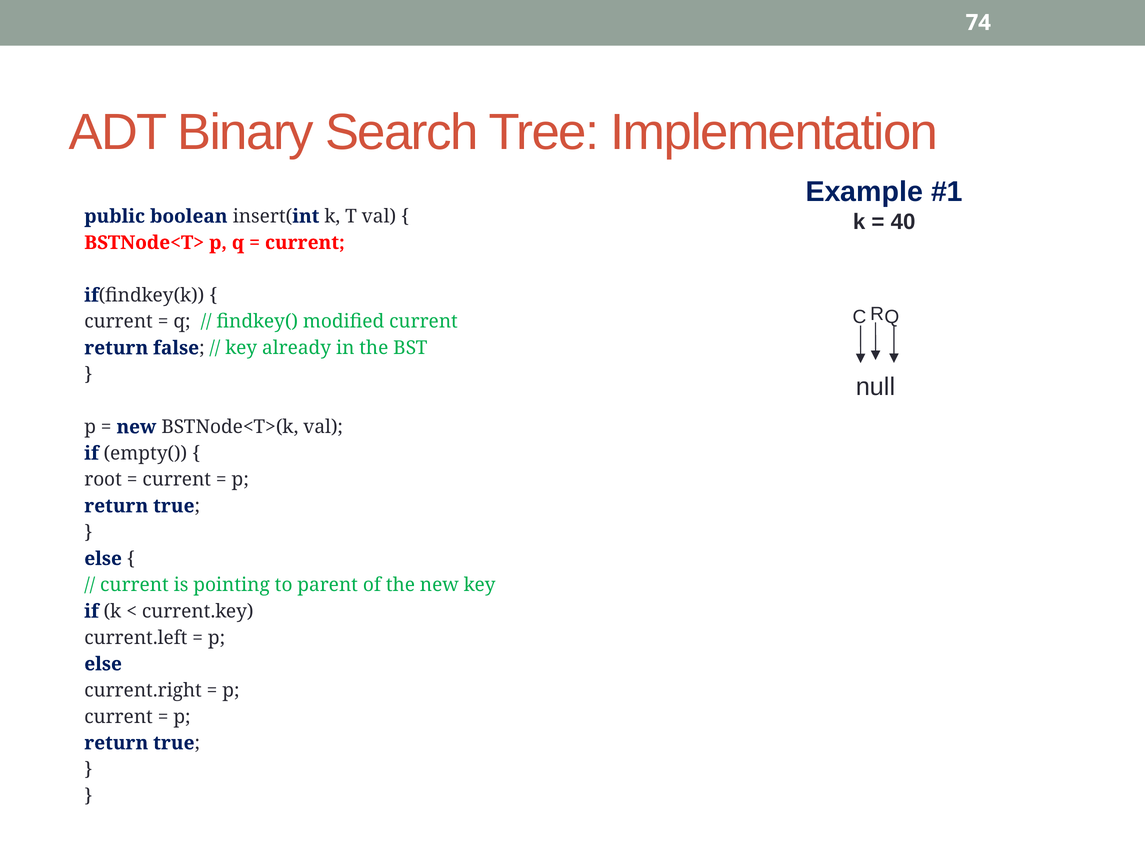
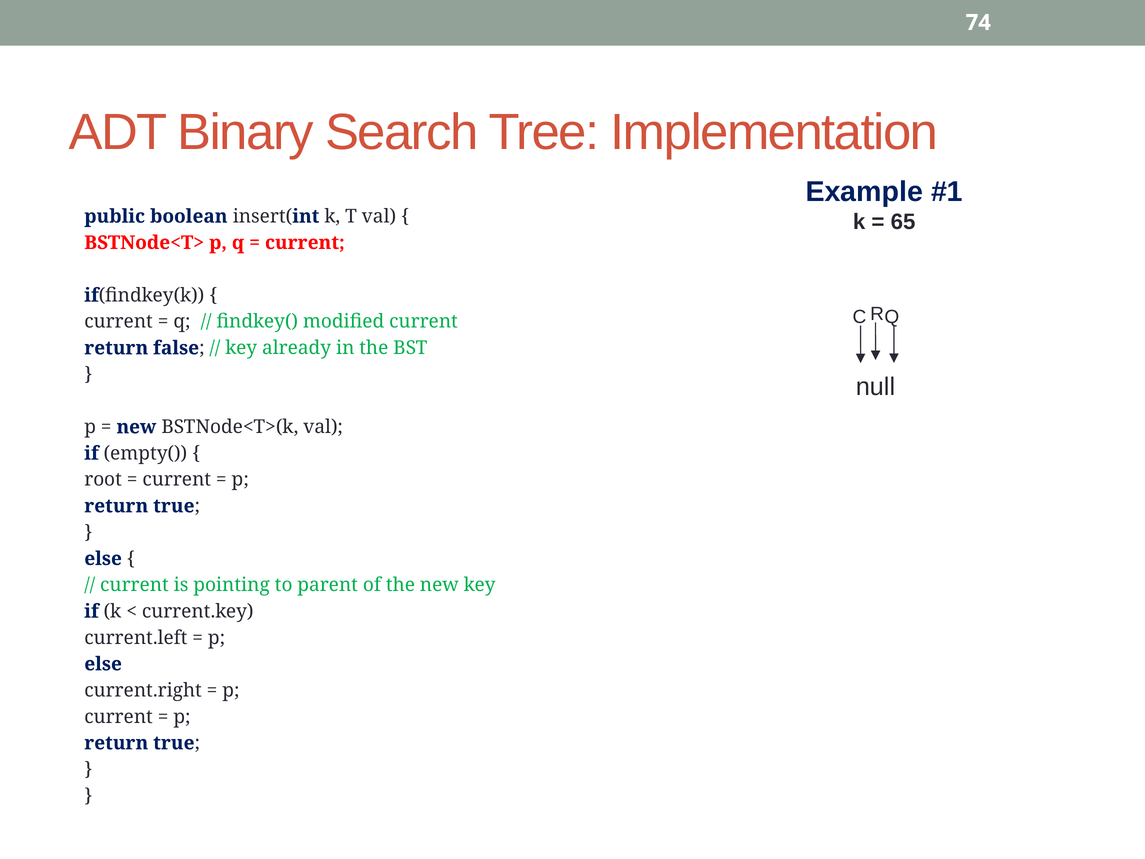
40: 40 -> 65
